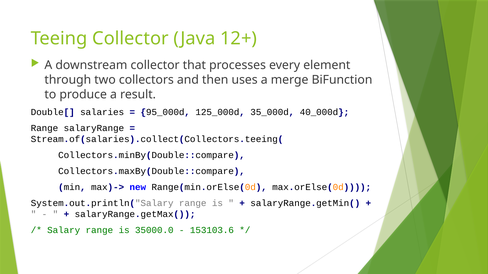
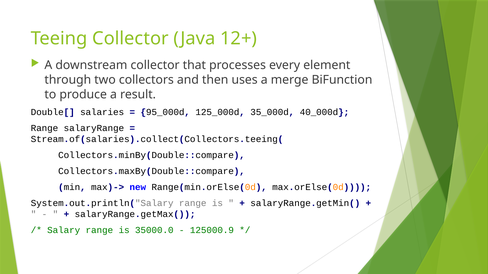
153103.6: 153103.6 -> 125000.9
